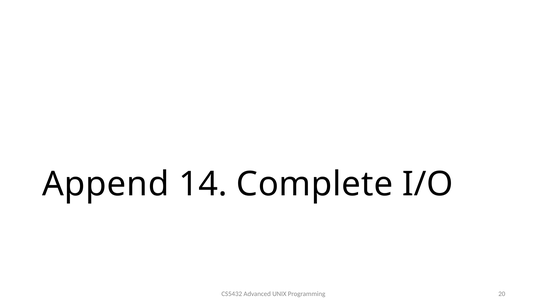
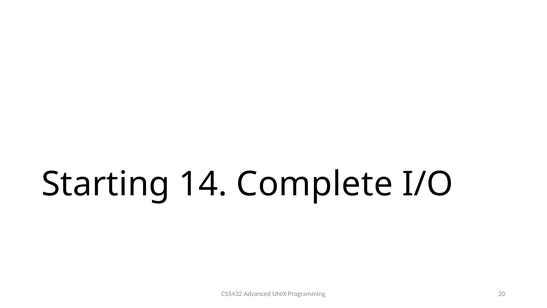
Append: Append -> Starting
